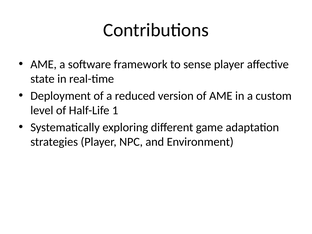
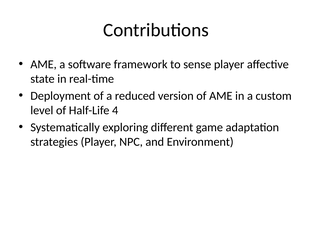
1: 1 -> 4
